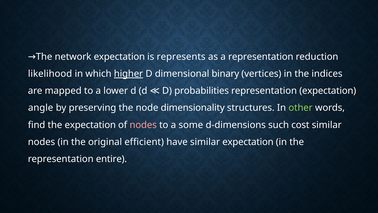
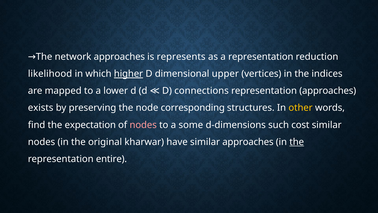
network expectation: expectation -> approaches
binary: binary -> upper
probabilities: probabilities -> connections
representation expectation: expectation -> approaches
angle: angle -> exists
dimensionality: dimensionality -> corresponding
other colour: light green -> yellow
efficient: efficient -> kharwar
similar expectation: expectation -> approaches
the at (297, 142) underline: none -> present
